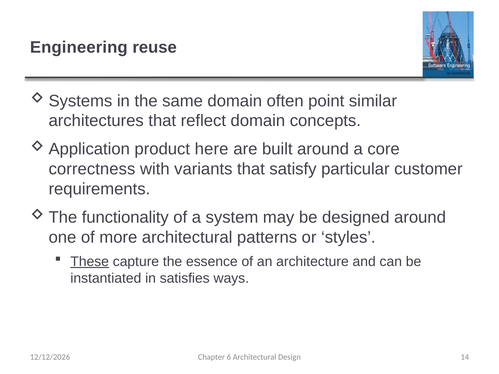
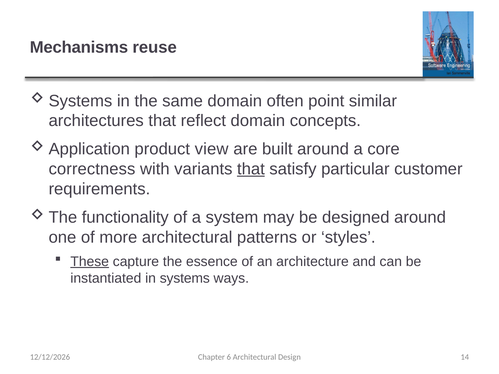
Engineering: Engineering -> Mechanisms
here: here -> view
that at (251, 169) underline: none -> present
satisfies: satisfies -> systems
